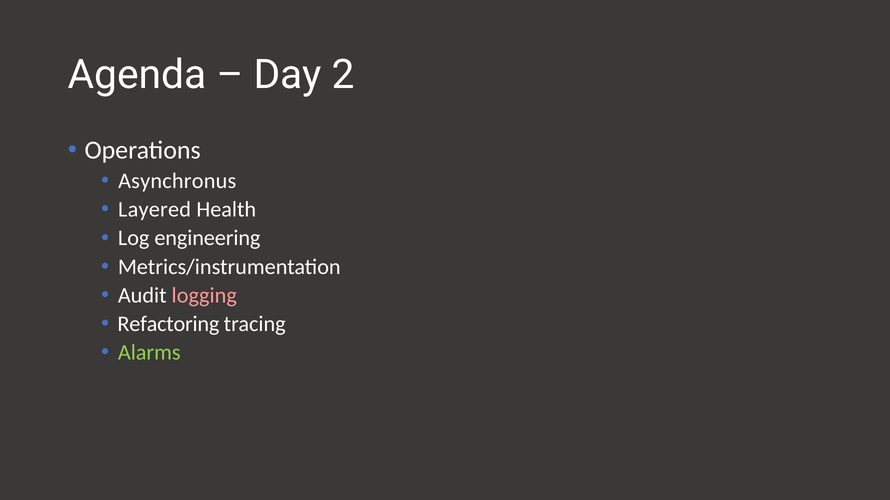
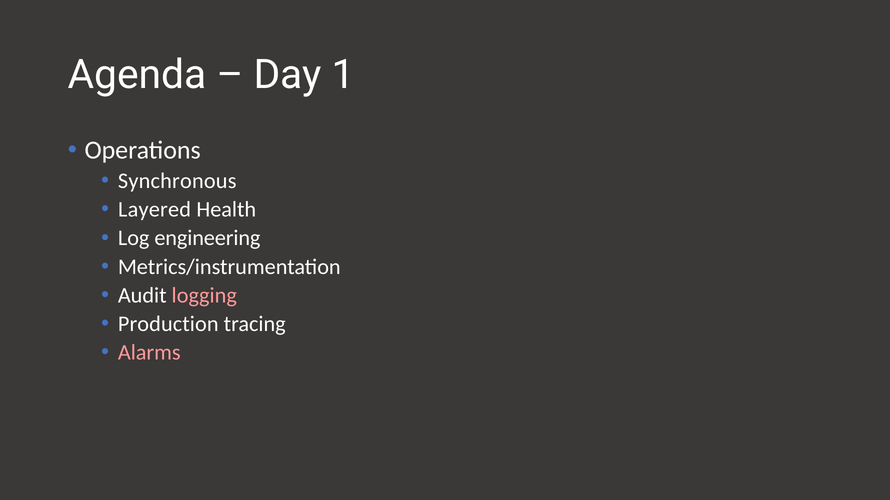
2: 2 -> 1
Asynchronus: Asynchronus -> Synchronous
Refactoring: Refactoring -> Production
Alarms colour: light green -> pink
